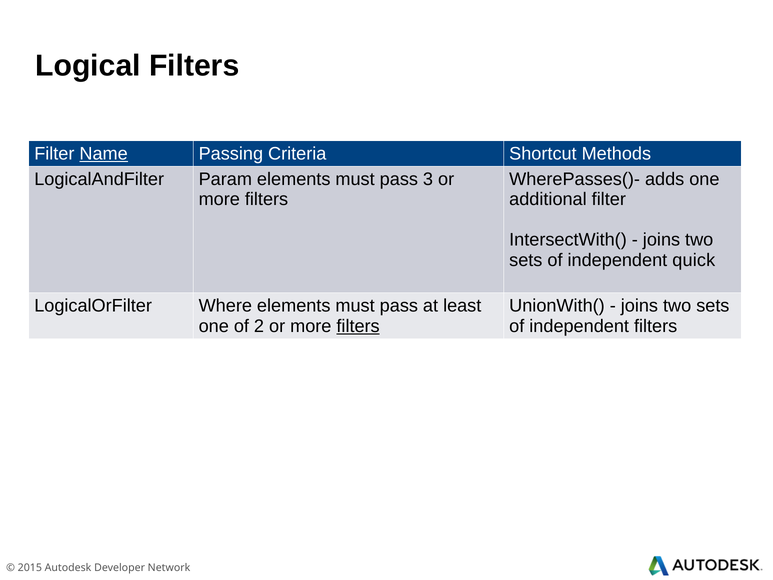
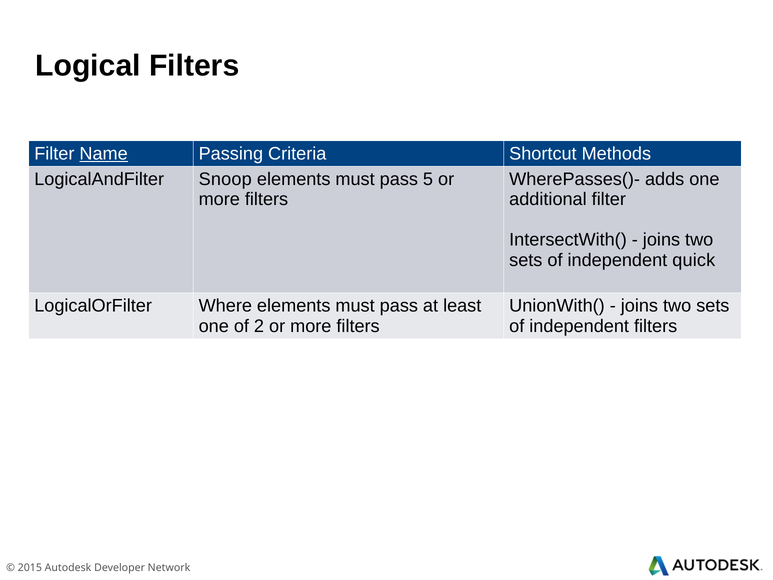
Param: Param -> Snoop
3: 3 -> 5
filters at (358, 326) underline: present -> none
